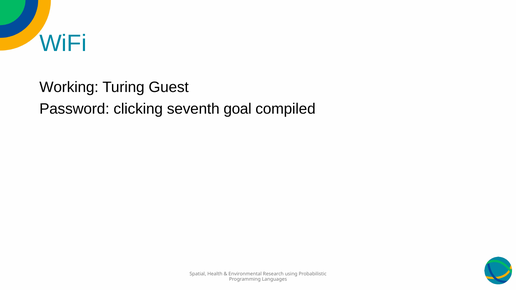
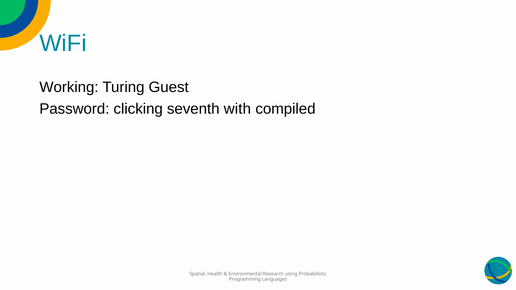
goal: goal -> with
